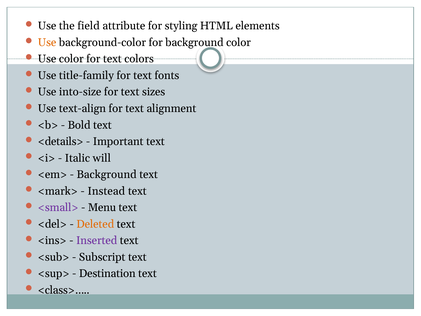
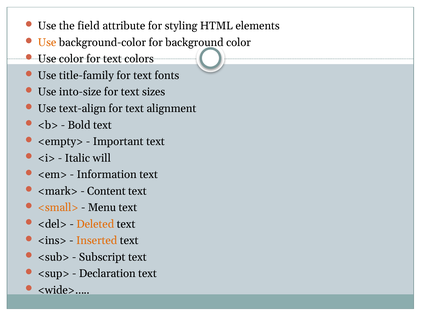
<details>: <details> -> <empty>
Background at (107, 174): Background -> Information
Instead: Instead -> Content
<small> colour: purple -> orange
Inserted colour: purple -> orange
Destination: Destination -> Declaration
<class>…: <class>… -> <wide>…
